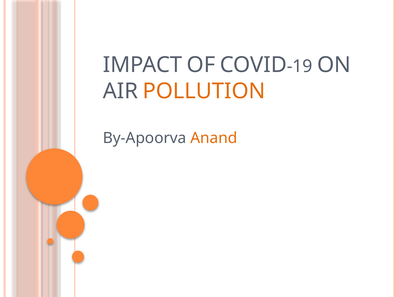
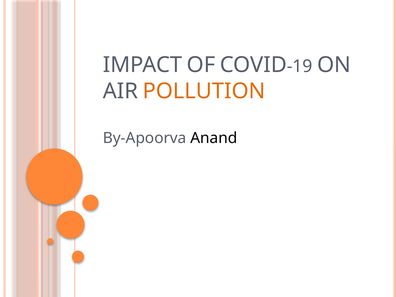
Anand colour: orange -> black
